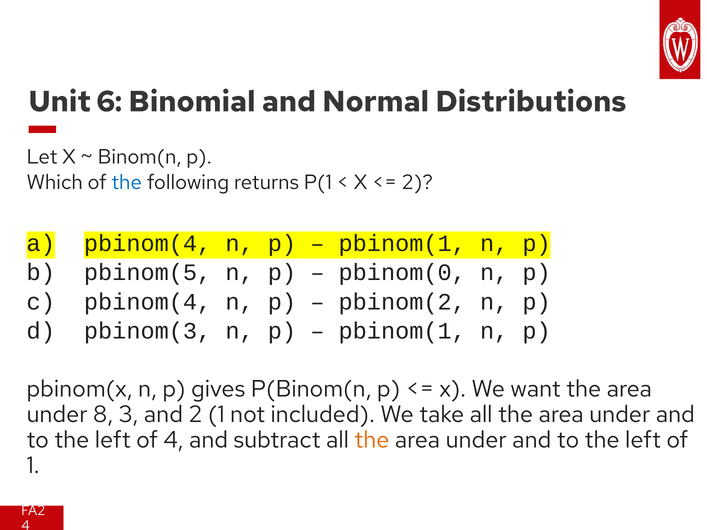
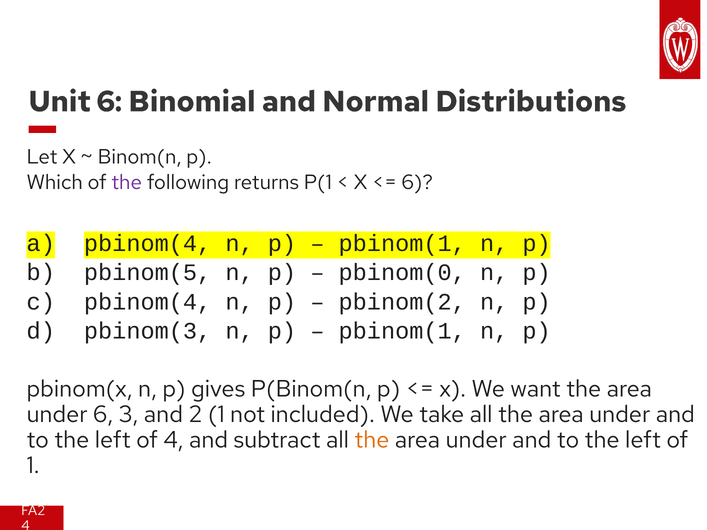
the at (127, 183) colour: blue -> purple
2 at (417, 183): 2 -> 6
under 8: 8 -> 6
